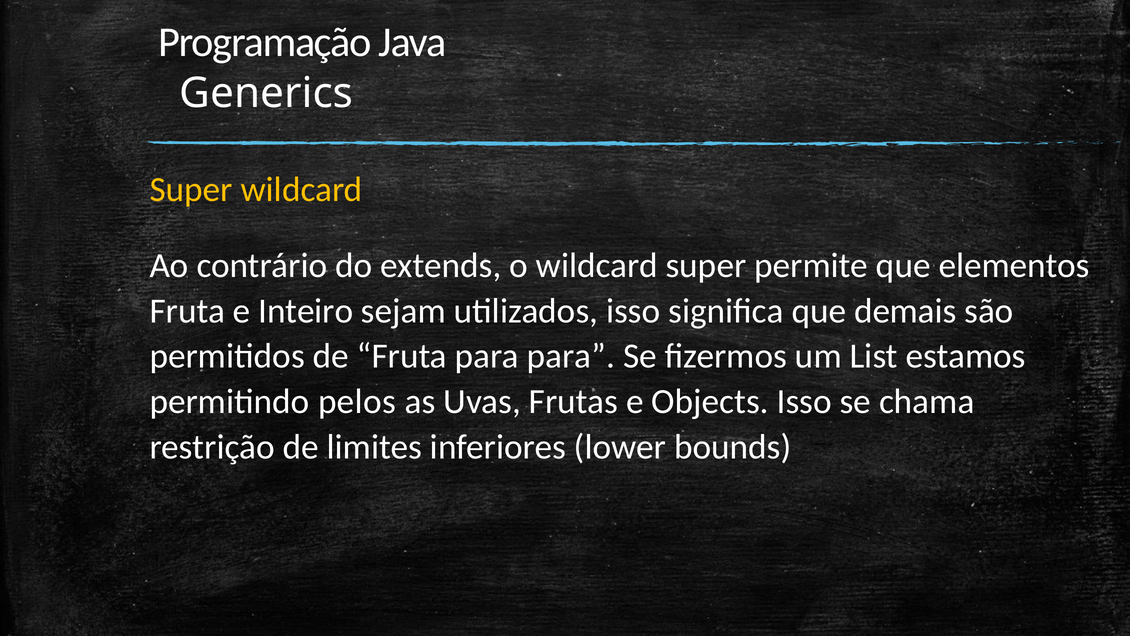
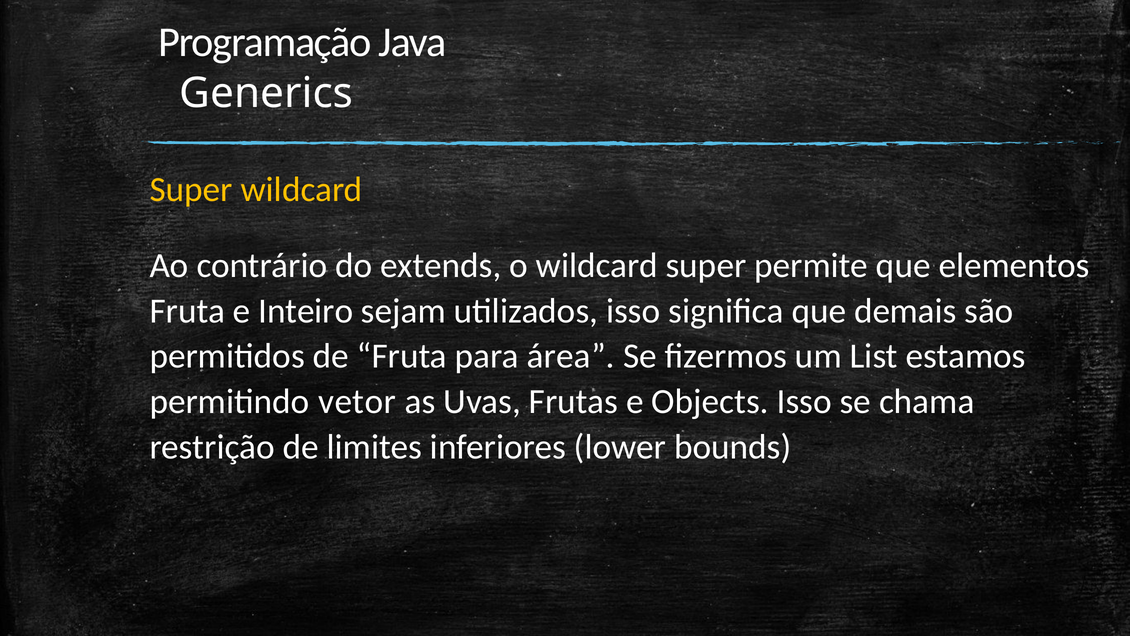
para para: para -> área
pelos: pelos -> vetor
